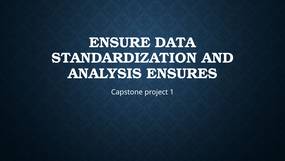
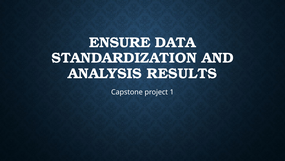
ENSURES: ENSURES -> RESULTS
